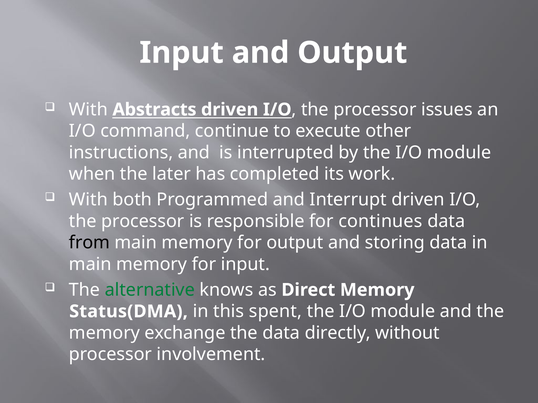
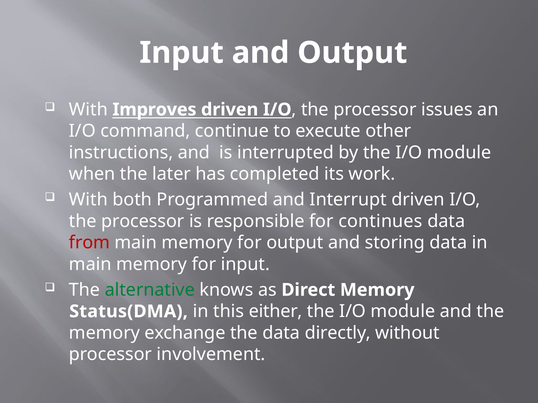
Abstracts: Abstracts -> Improves
from colour: black -> red
spent: spent -> either
